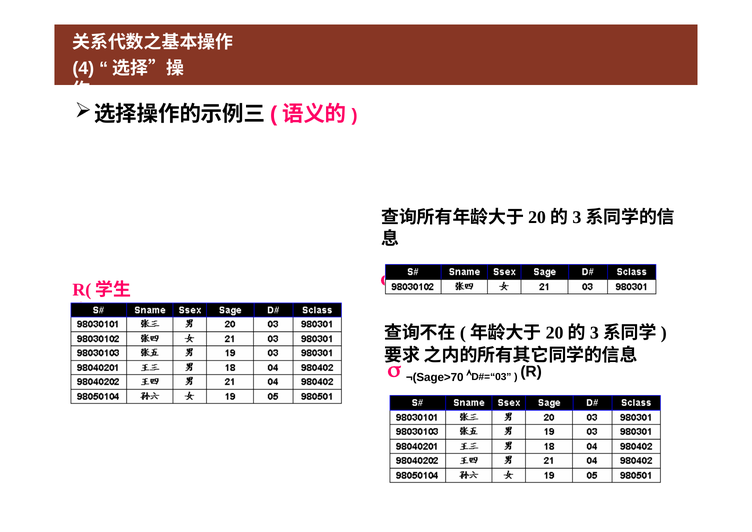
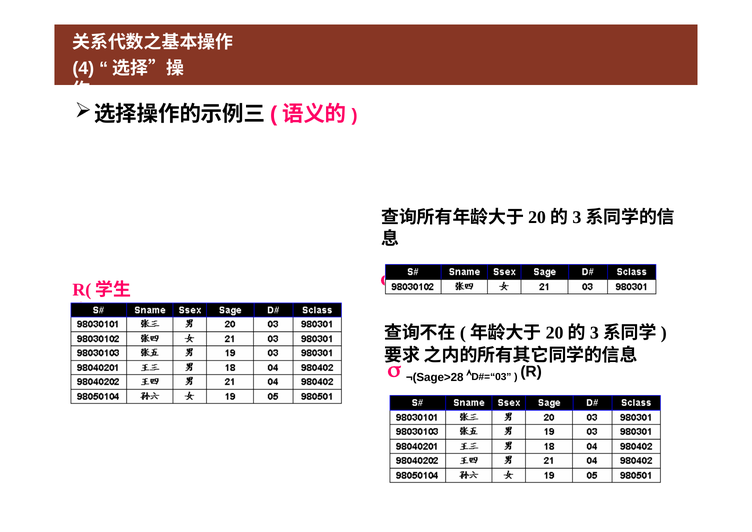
¬(Sage>70: ¬(Sage>70 -> ¬(Sage>28
